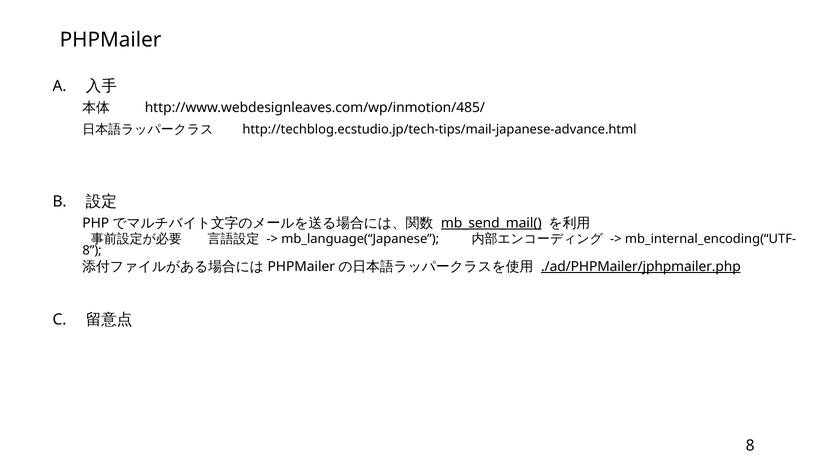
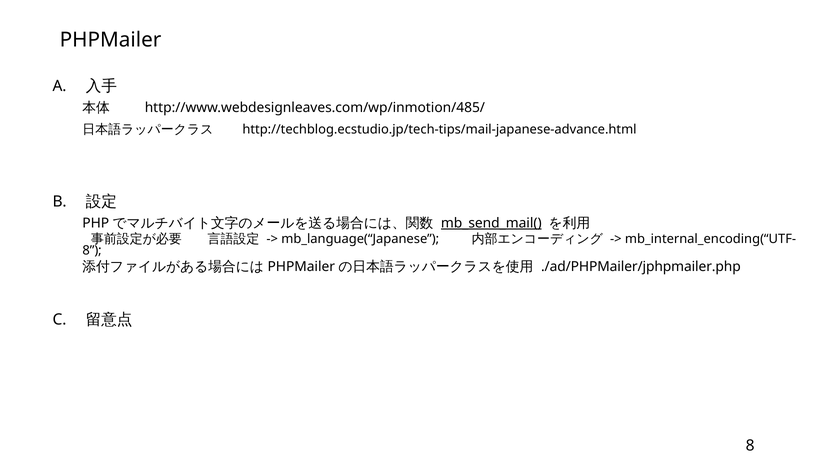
./ad/PHPMailer/jphpmailer.php underline: present -> none
